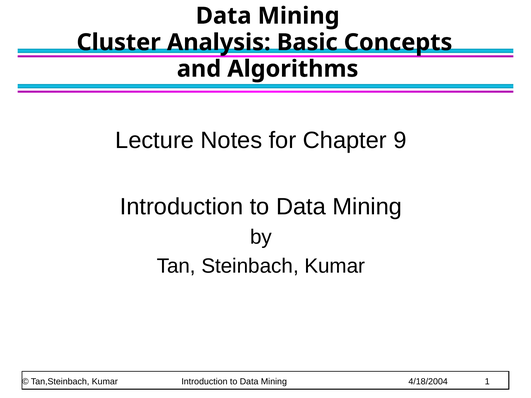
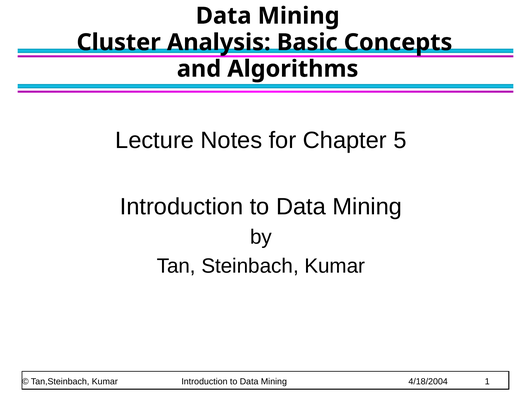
9: 9 -> 5
